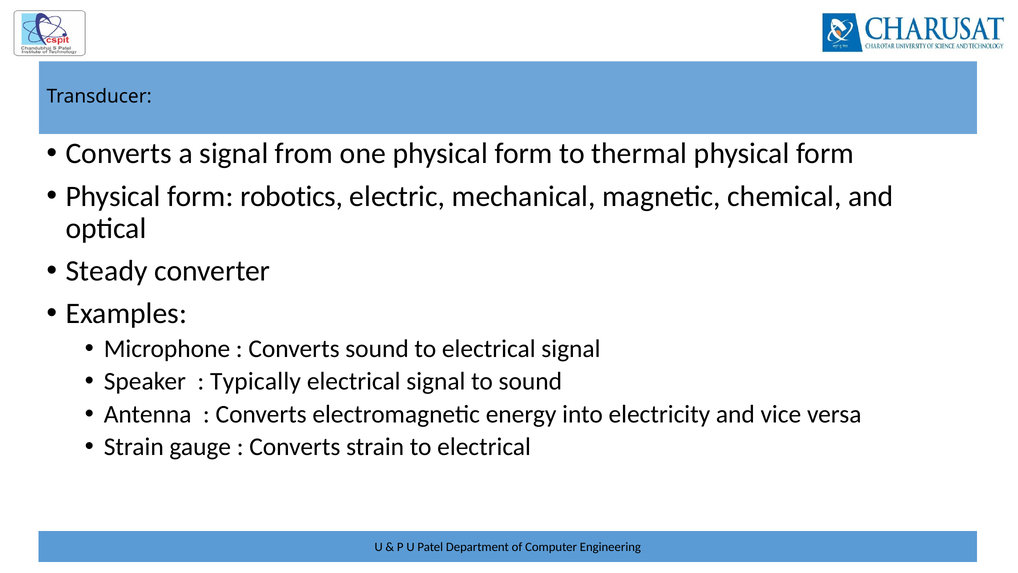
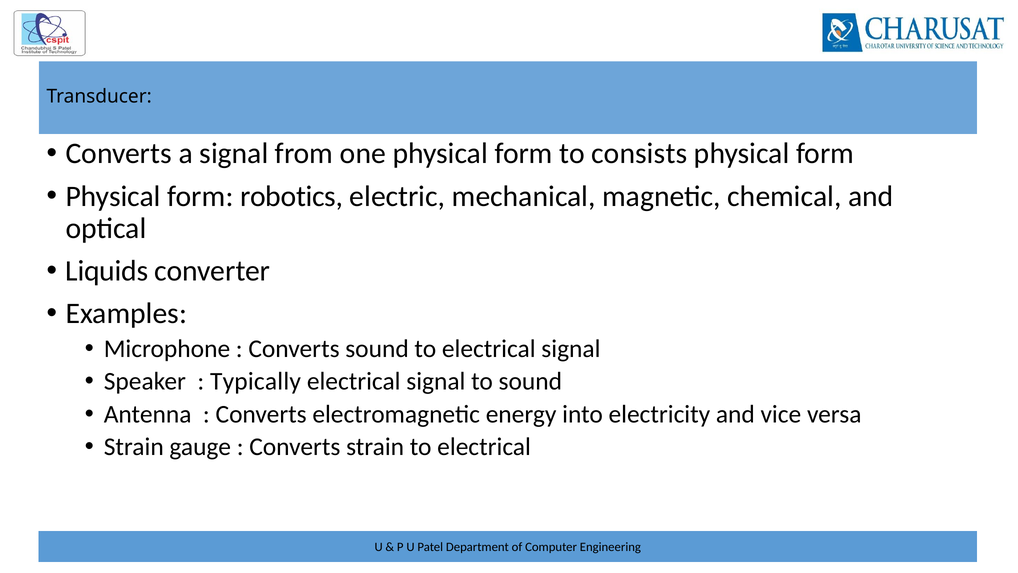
thermal: thermal -> consists
Steady: Steady -> Liquids
